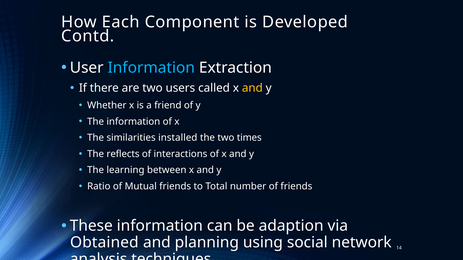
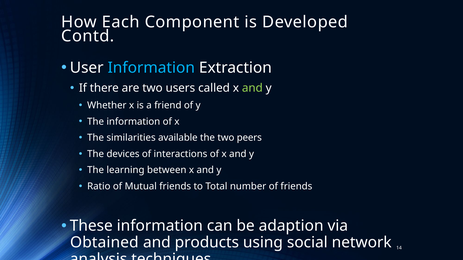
and at (252, 88) colour: yellow -> light green
installed: installed -> available
times: times -> peers
reflects: reflects -> devices
planning: planning -> products
